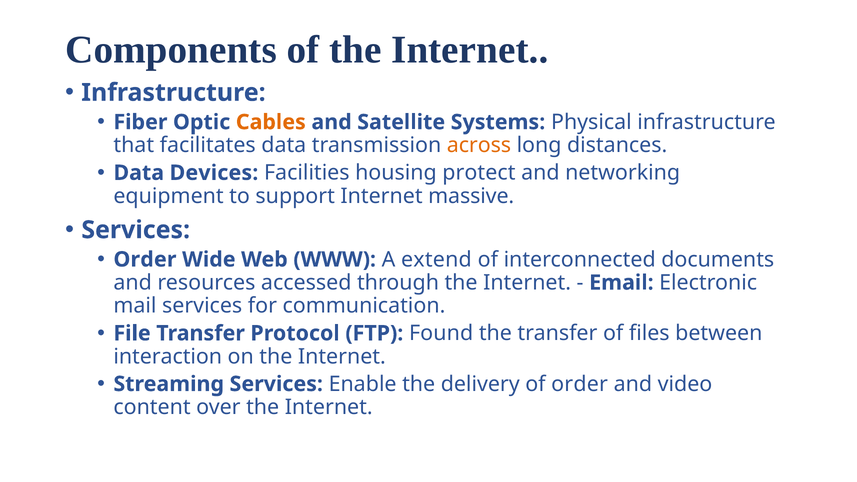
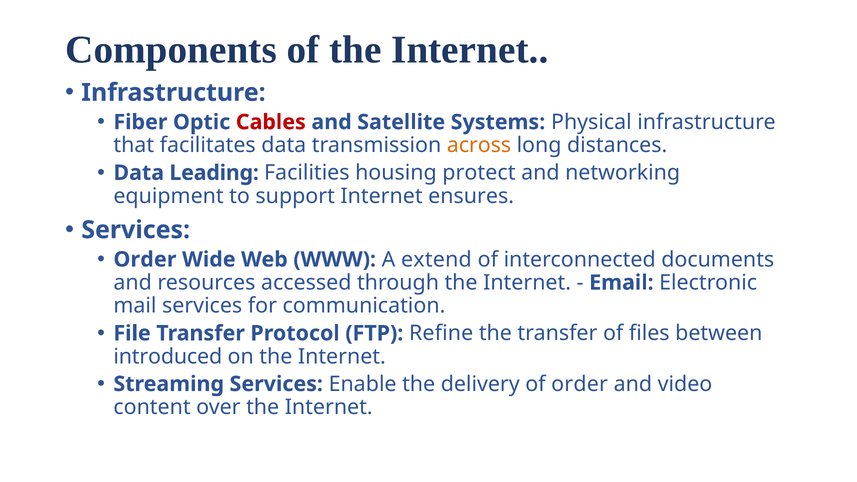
Cables colour: orange -> red
Devices: Devices -> Leading
massive: massive -> ensures
Found: Found -> Refine
interaction: interaction -> introduced
